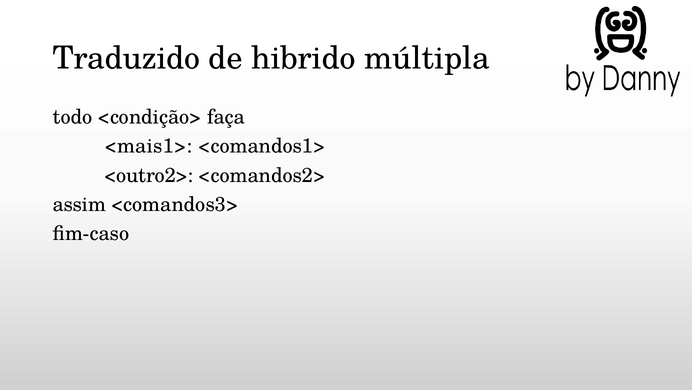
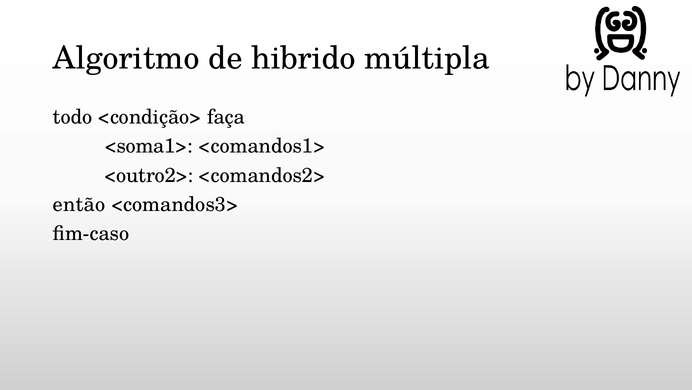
Traduzido: Traduzido -> Algoritmo
<mais1>: <mais1> -> <soma1>
assim: assim -> então
